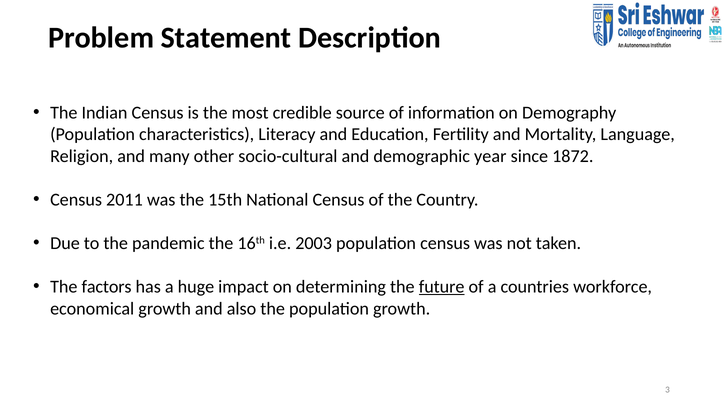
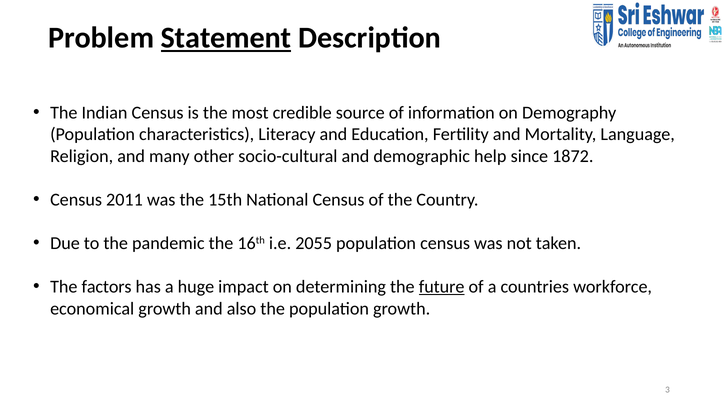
Statement underline: none -> present
year: year -> help
2003: 2003 -> 2055
